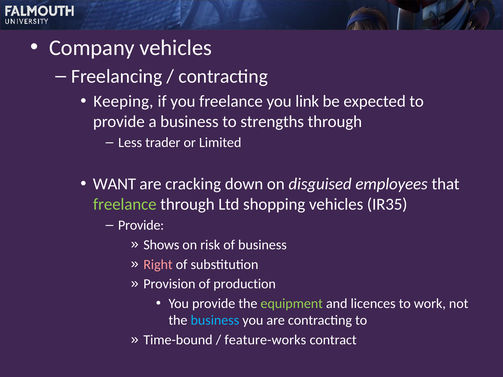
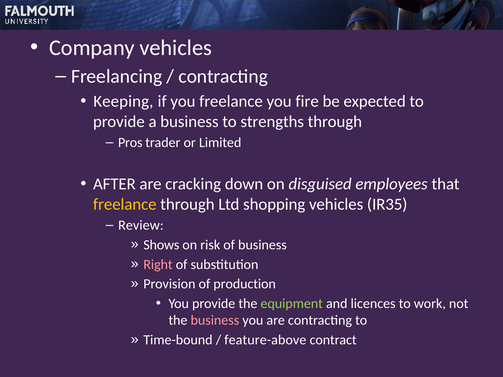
link: link -> fire
Less: Less -> Pros
WANT: WANT -> AFTER
freelance at (125, 204) colour: light green -> yellow
Provide at (141, 225): Provide -> Review
business at (215, 321) colour: light blue -> pink
feature-works: feature-works -> feature-above
